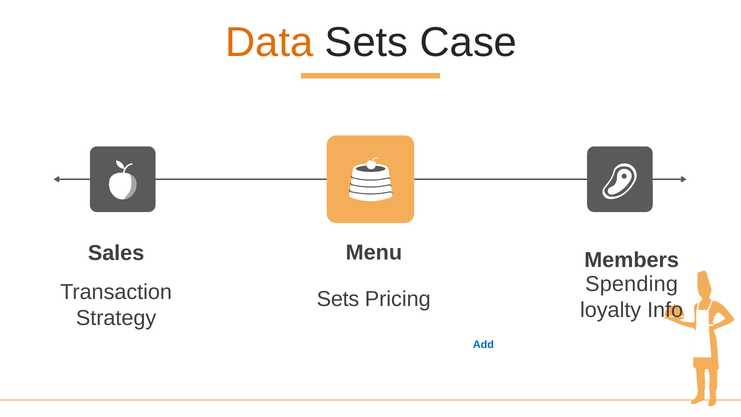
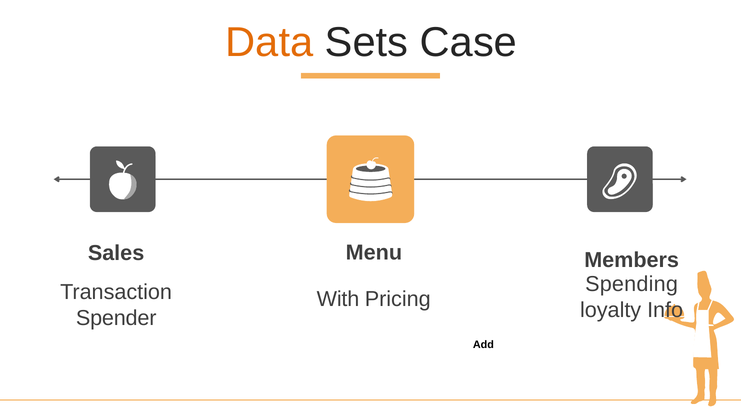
Sets at (338, 299): Sets -> With
Strategy: Strategy -> Spender
Add at (483, 345) colour: blue -> black
